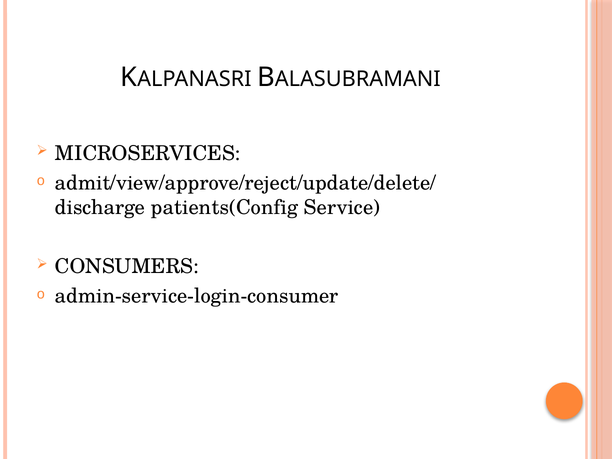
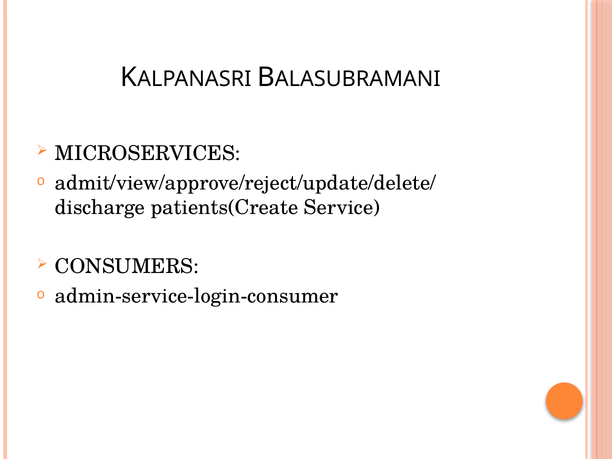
patients(Config: patients(Config -> patients(Create
